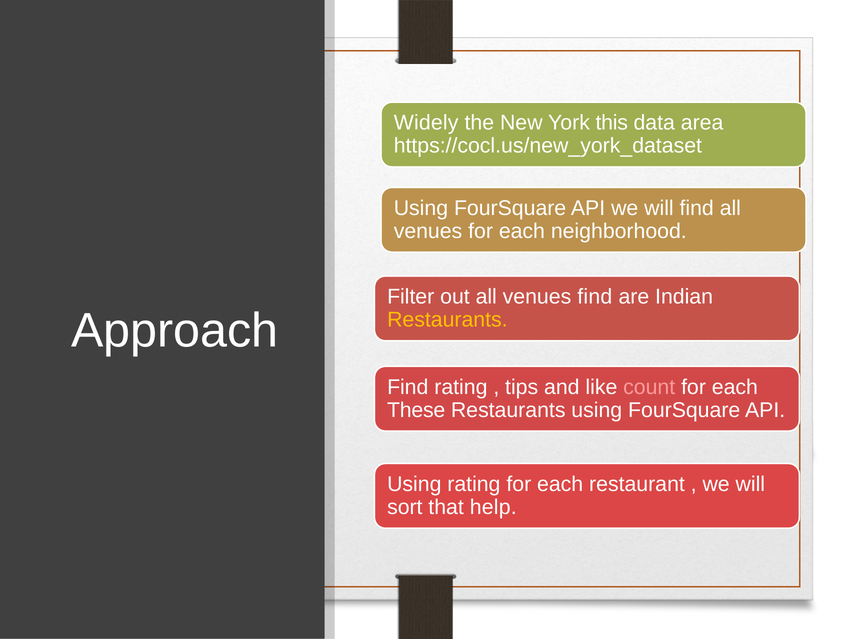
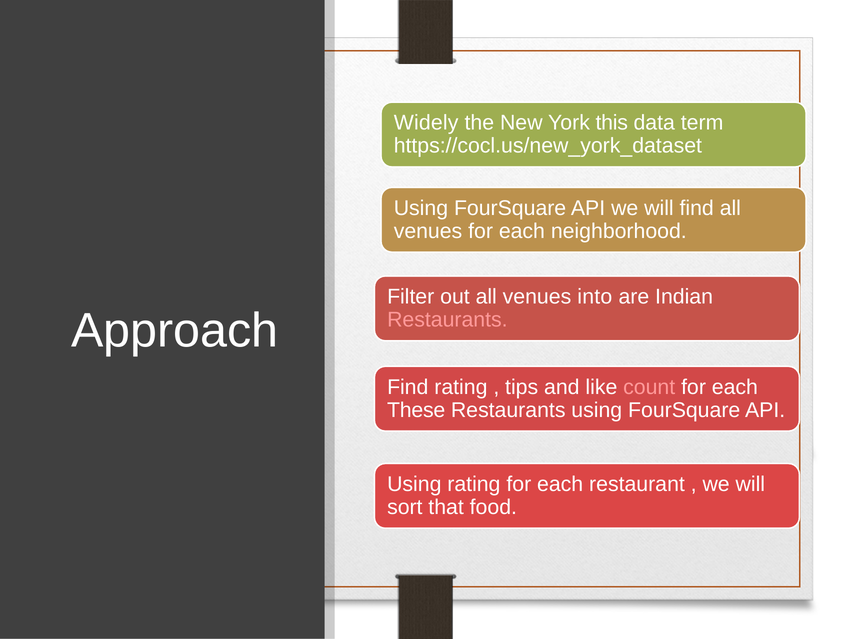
area: area -> term
venues find: find -> into
Restaurants at (447, 319) colour: yellow -> pink
help: help -> food
